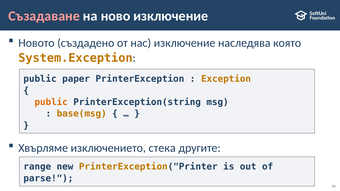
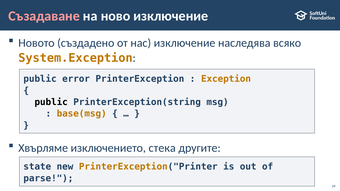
която: която -> всяко
paper: paper -> error
public at (51, 102) colour: orange -> black
range: range -> state
